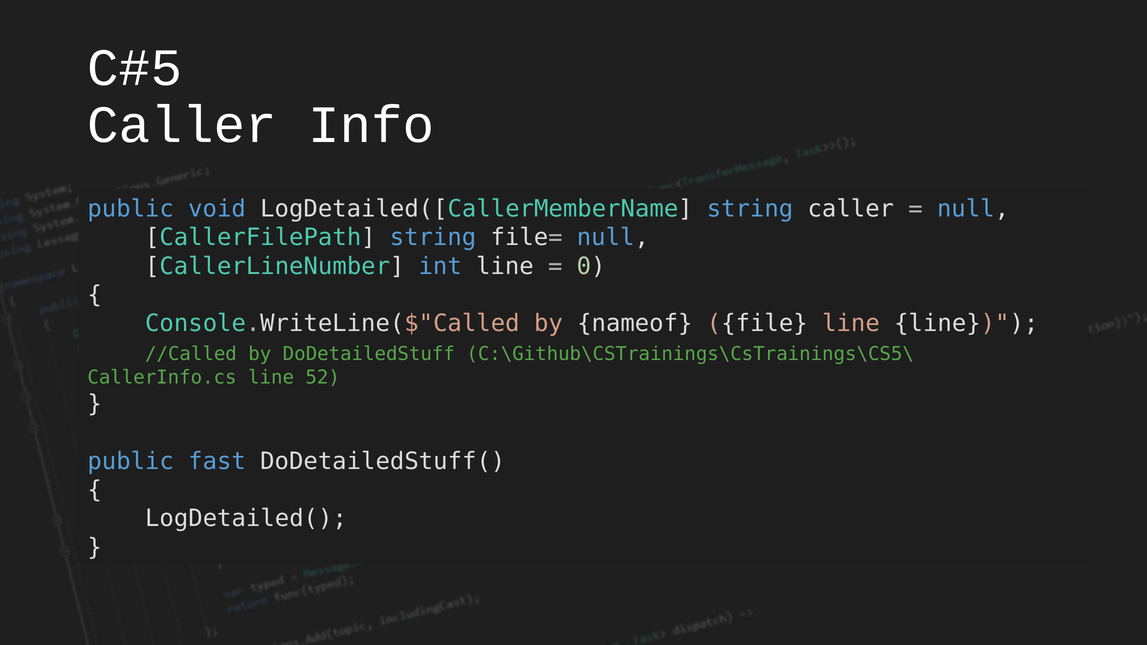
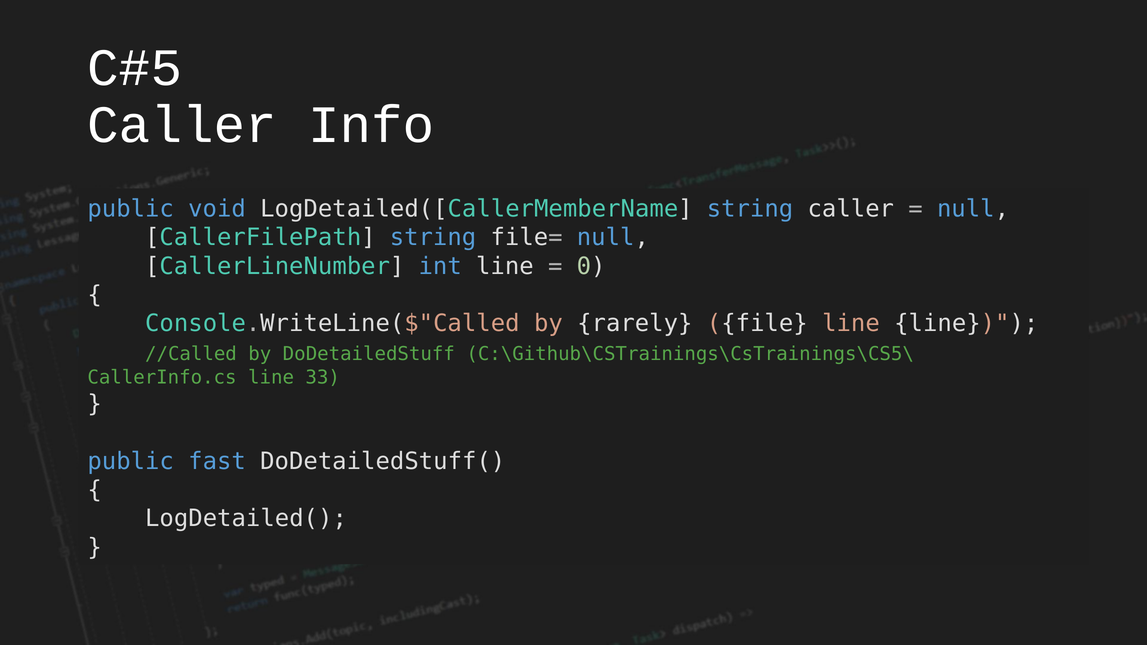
nameof: nameof -> rarely
52: 52 -> 33
